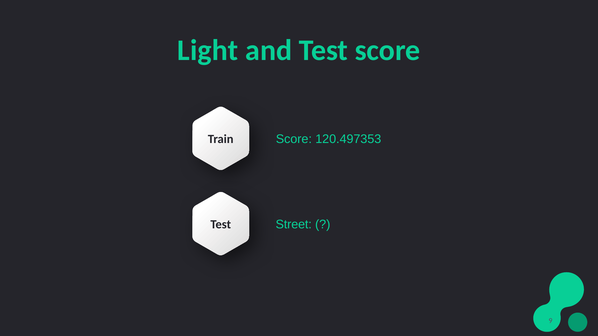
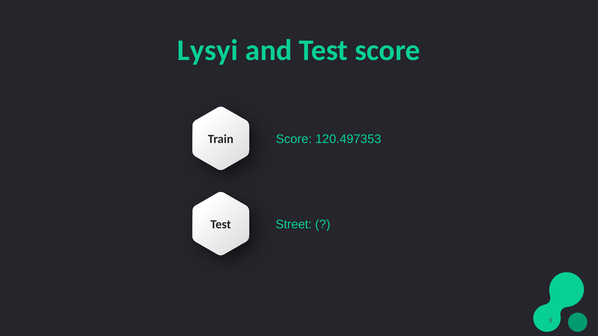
Light: Light -> Lysyi
